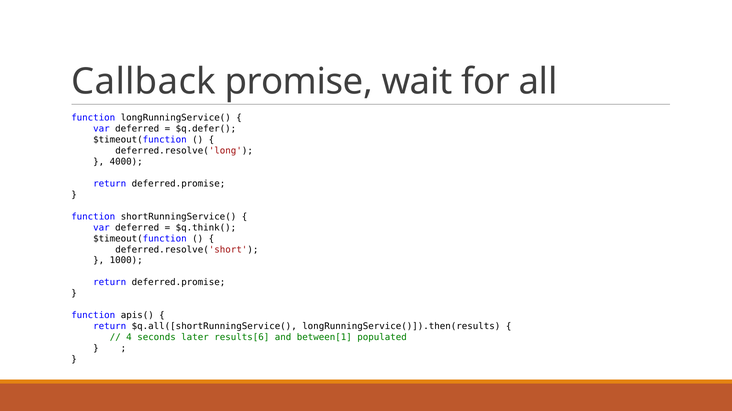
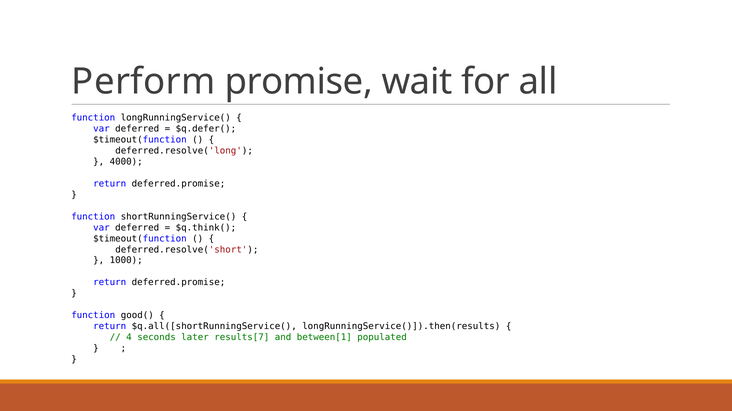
Callback: Callback -> Perform
apis(: apis( -> good(
results[6: results[6 -> results[7
